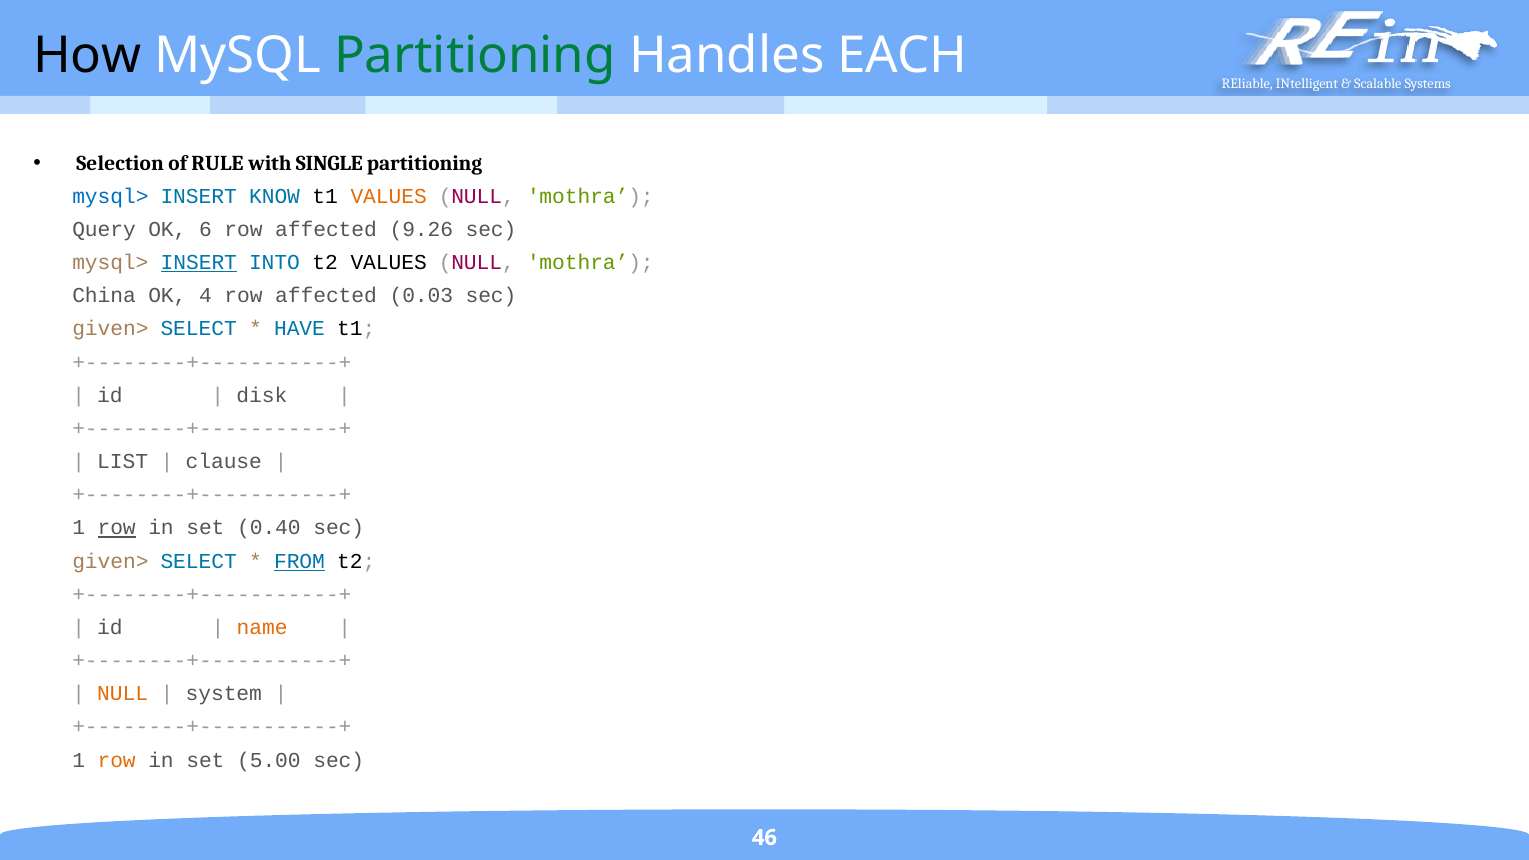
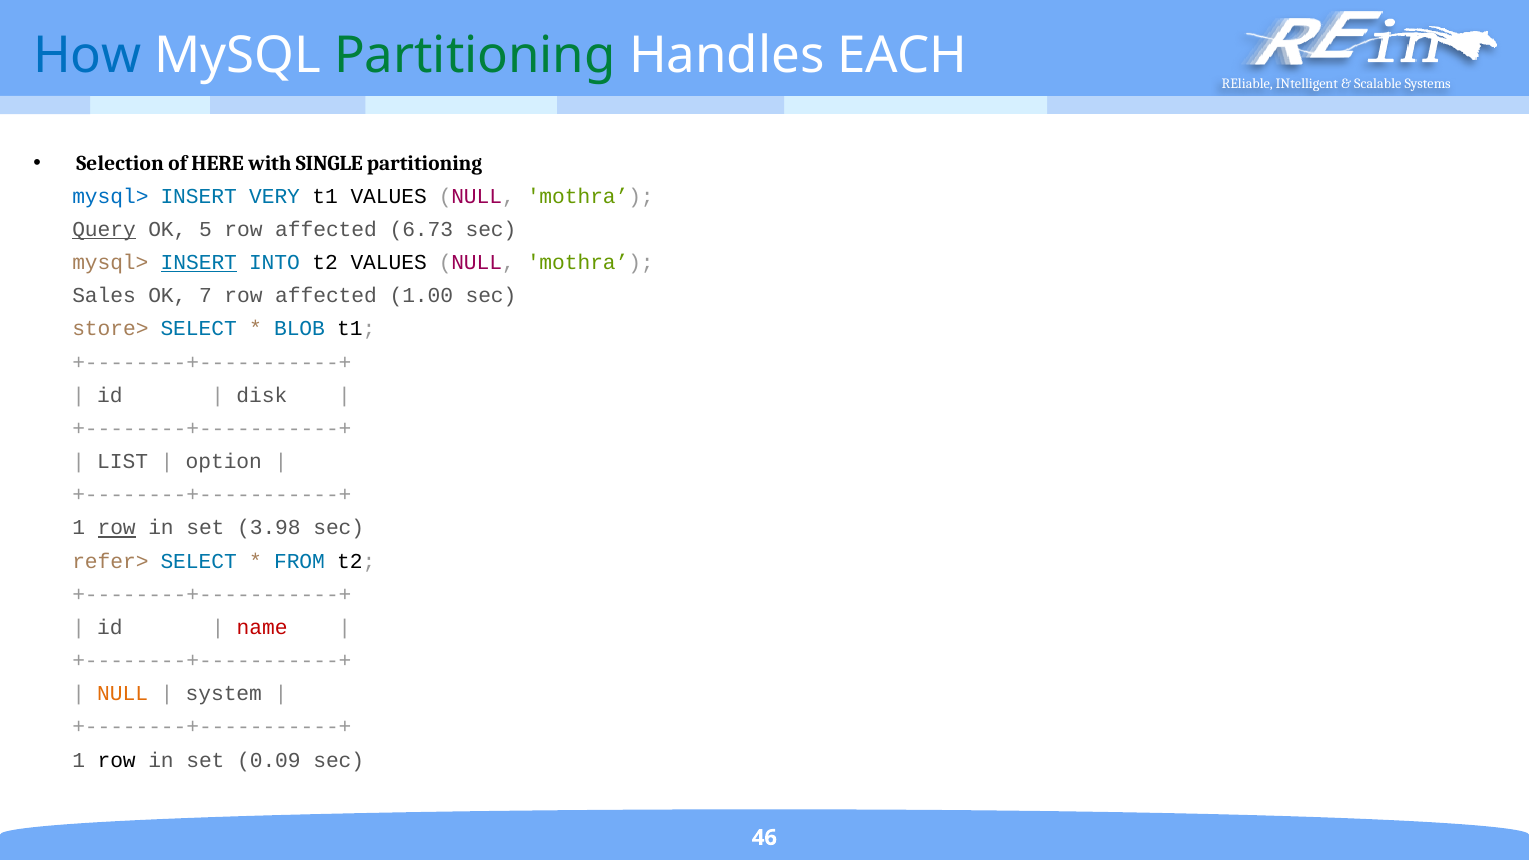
How colour: black -> blue
RULE: RULE -> HERE
KNOW: KNOW -> VERY
VALUES at (389, 196) colour: orange -> black
Query underline: none -> present
6: 6 -> 5
9.26: 9.26 -> 6.73
China: China -> Sales
4: 4 -> 7
0.03: 0.03 -> 1.00
given> at (110, 329): given> -> store>
HAVE: HAVE -> BLOB
clause: clause -> option
0.40: 0.40 -> 3.98
given> at (110, 561): given> -> refer>
FROM underline: present -> none
name colour: orange -> red
row at (117, 760) colour: orange -> black
5.00: 5.00 -> 0.09
